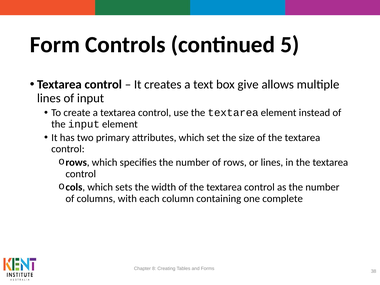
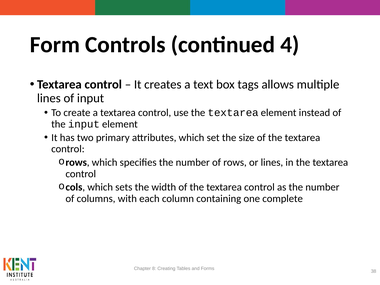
5: 5 -> 4
give: give -> tags
